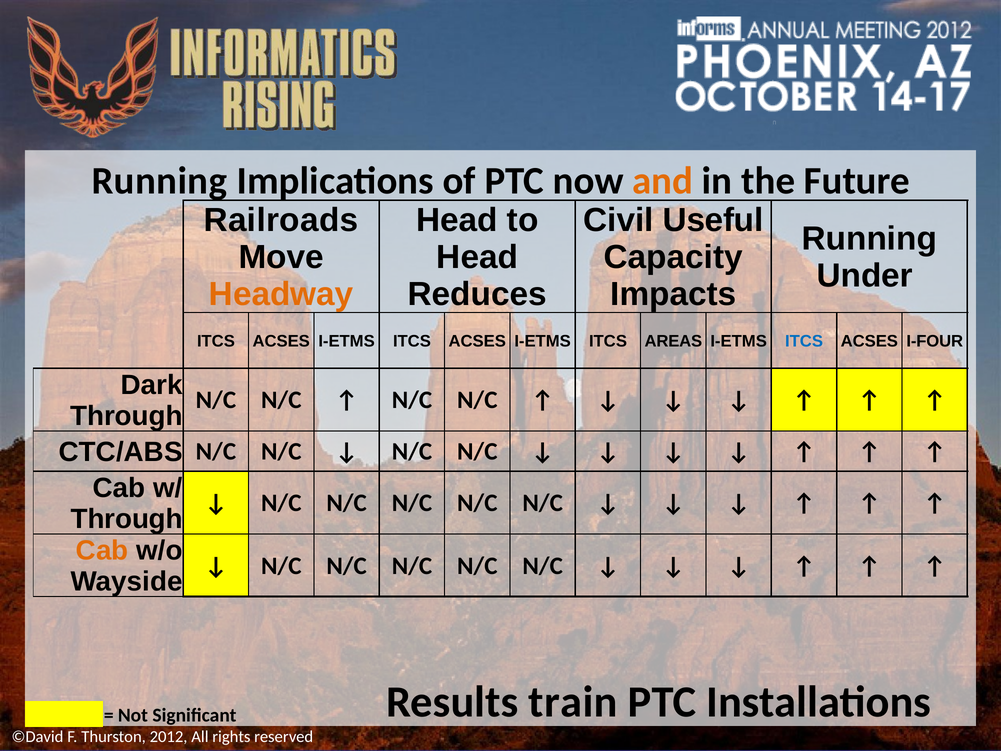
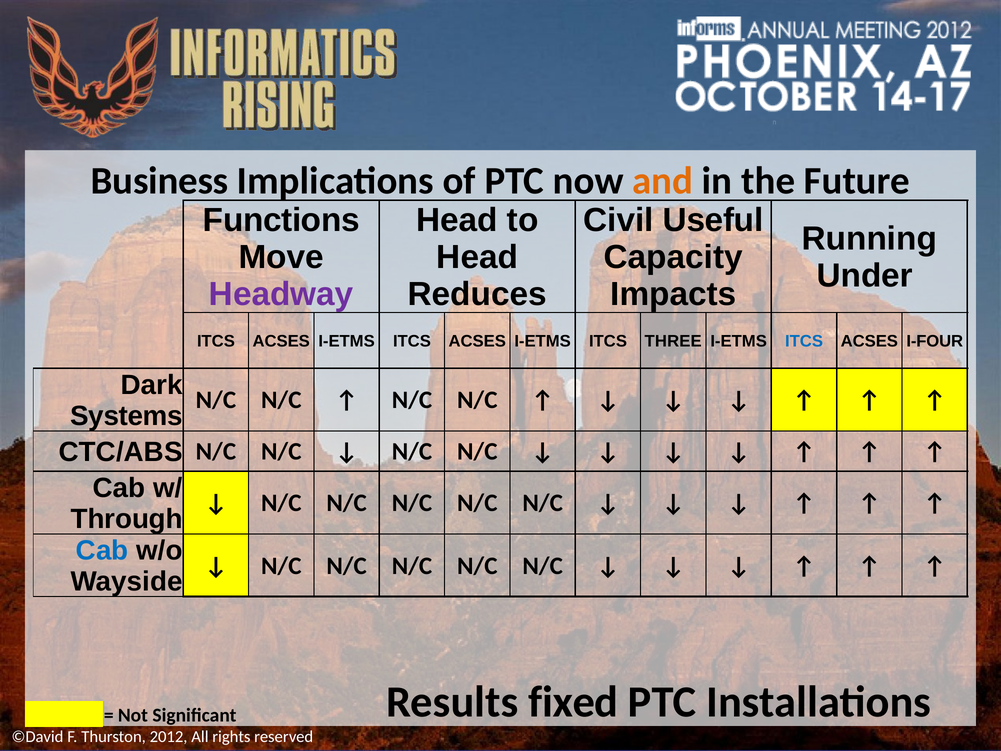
Running at (159, 181): Running -> Business
Railroads: Railroads -> Functions
Headway colour: orange -> purple
AREAS: AREAS -> THREE
Through at (126, 416): Through -> Systems
Cab at (102, 550) colour: orange -> blue
train: train -> fixed
